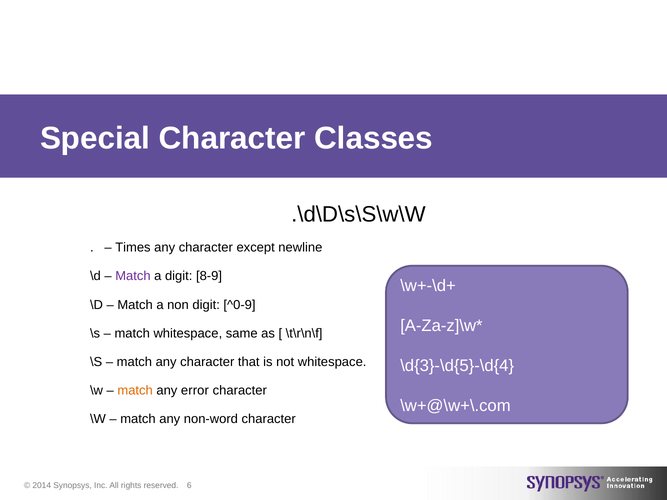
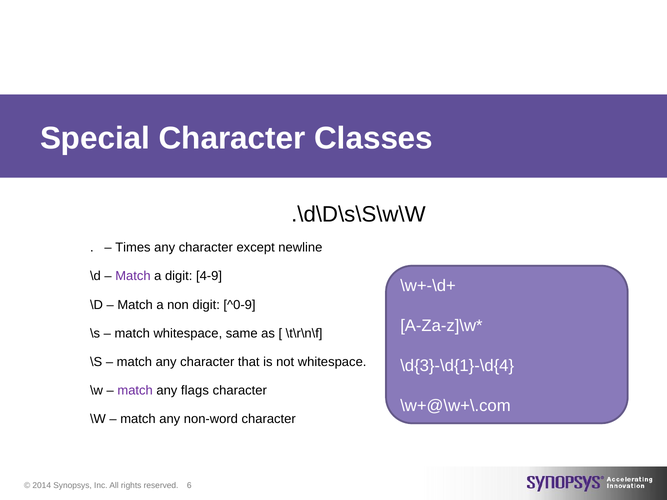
8-9: 8-9 -> 4-9
\d{3}-\d{5}-\d{4: \d{3}-\d{5}-\d{4 -> \d{3}-\d{1}-\d{4
match at (135, 391) colour: orange -> purple
error: error -> flags
